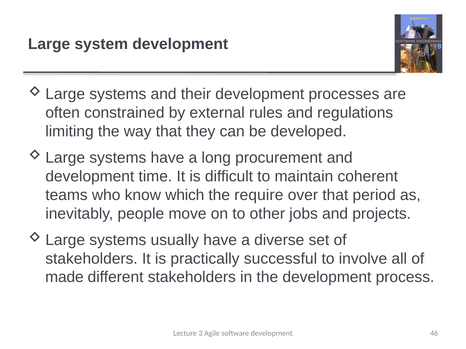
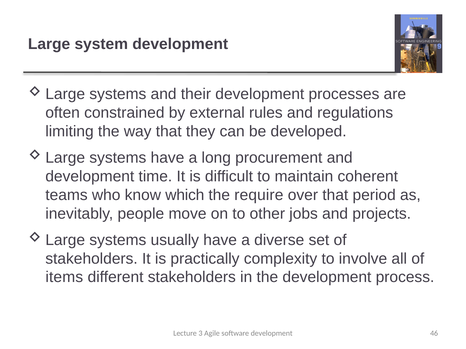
successful: successful -> complexity
made: made -> items
